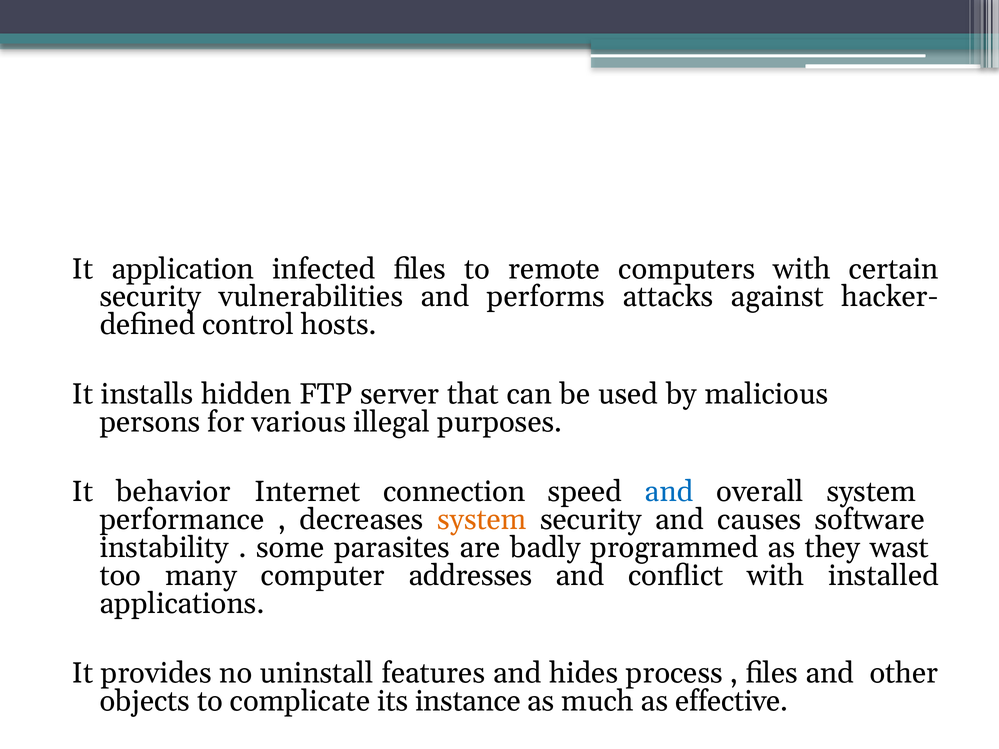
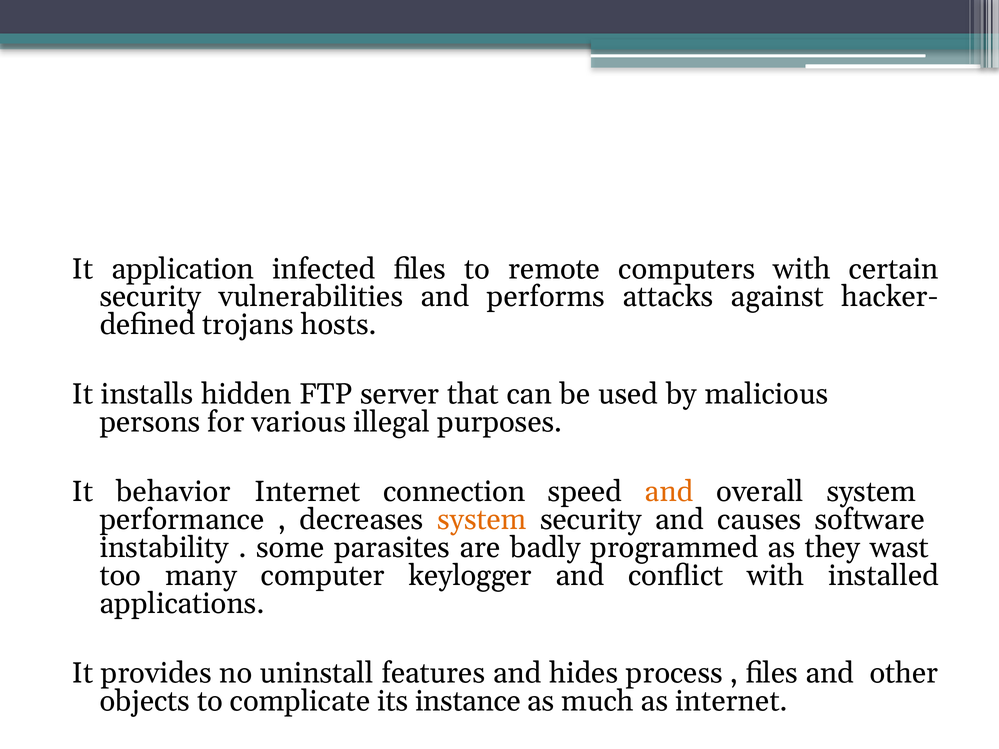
control: control -> trojans
and at (669, 492) colour: blue -> orange
addresses: addresses -> keylogger
as effective: effective -> internet
